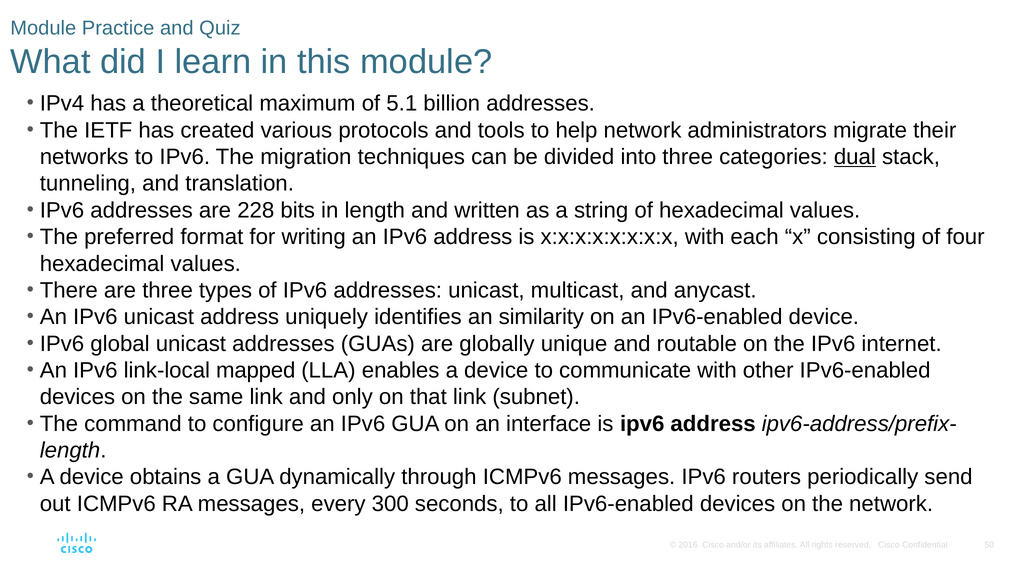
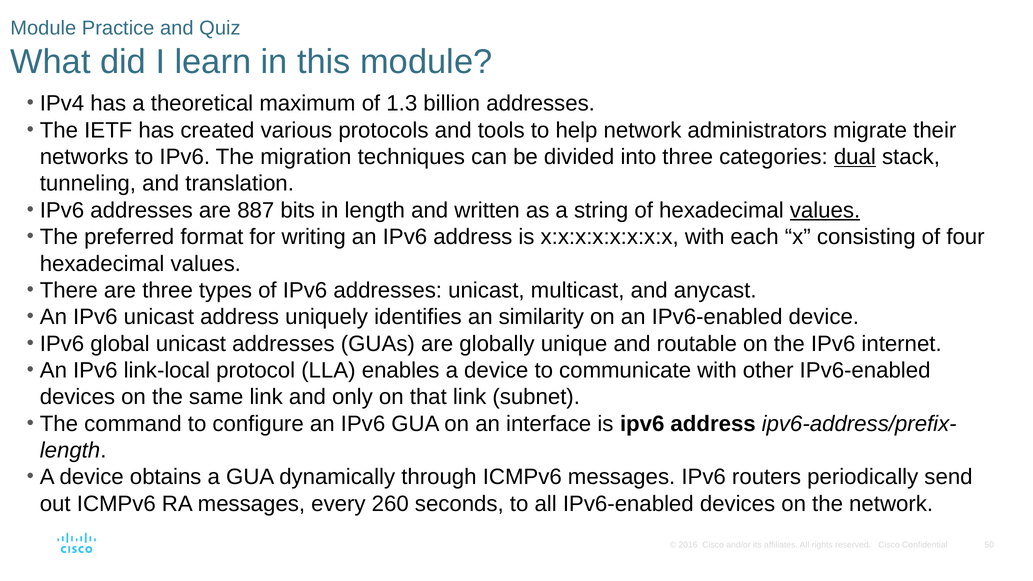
5.1: 5.1 -> 1.3
228: 228 -> 887
values at (825, 210) underline: none -> present
mapped: mapped -> protocol
300: 300 -> 260
